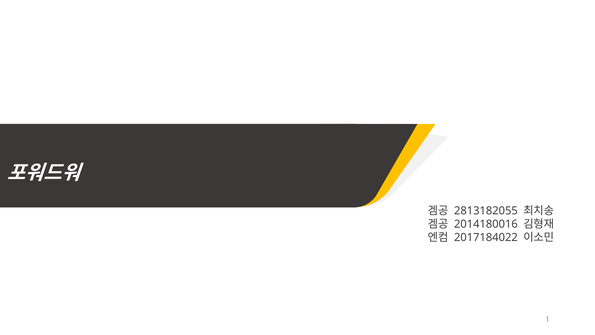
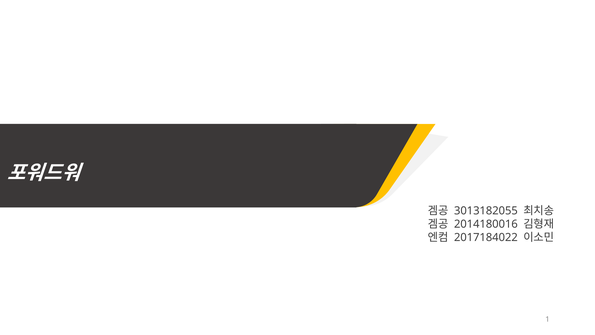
2813182055: 2813182055 -> 3013182055
